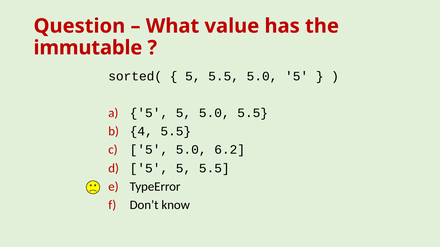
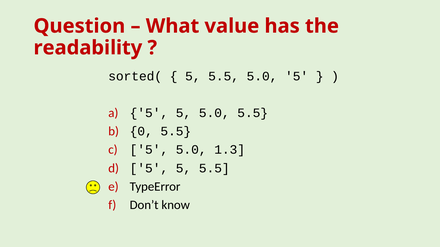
immutable: immutable -> readability
4: 4 -> 0
6.2: 6.2 -> 1.3
